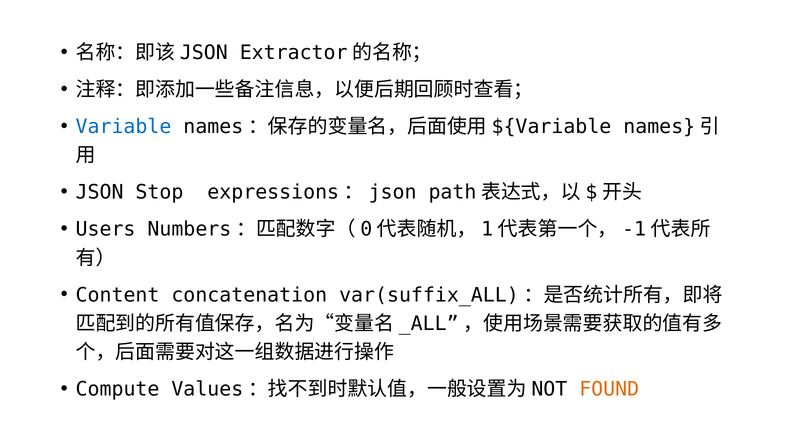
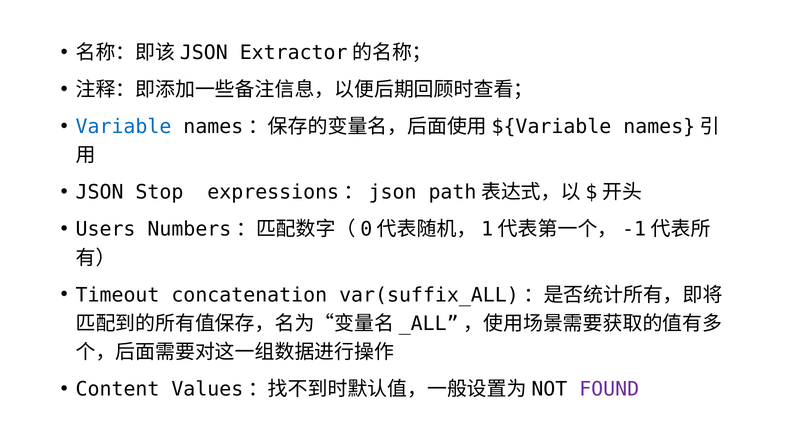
Content: Content -> Timeout
Compute: Compute -> Content
FOUND colour: orange -> purple
